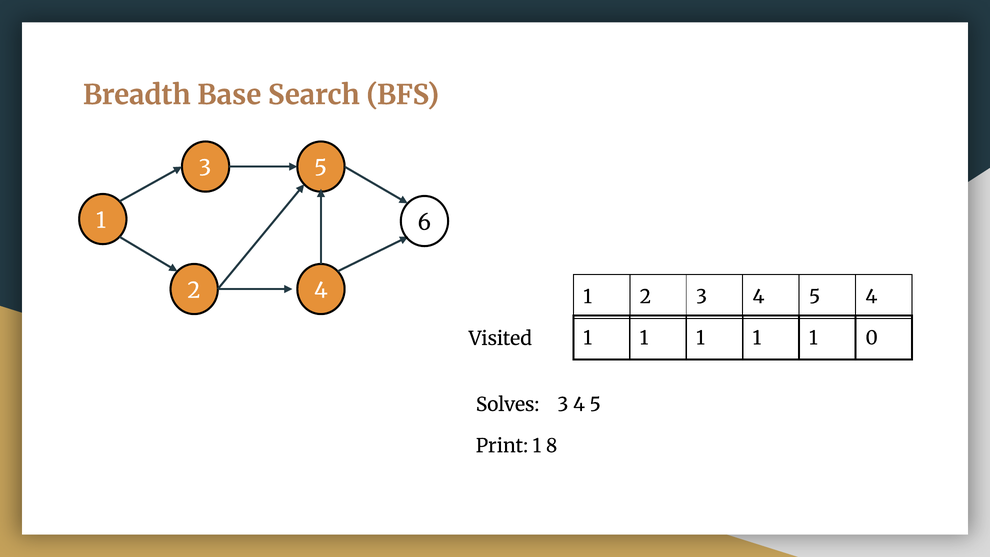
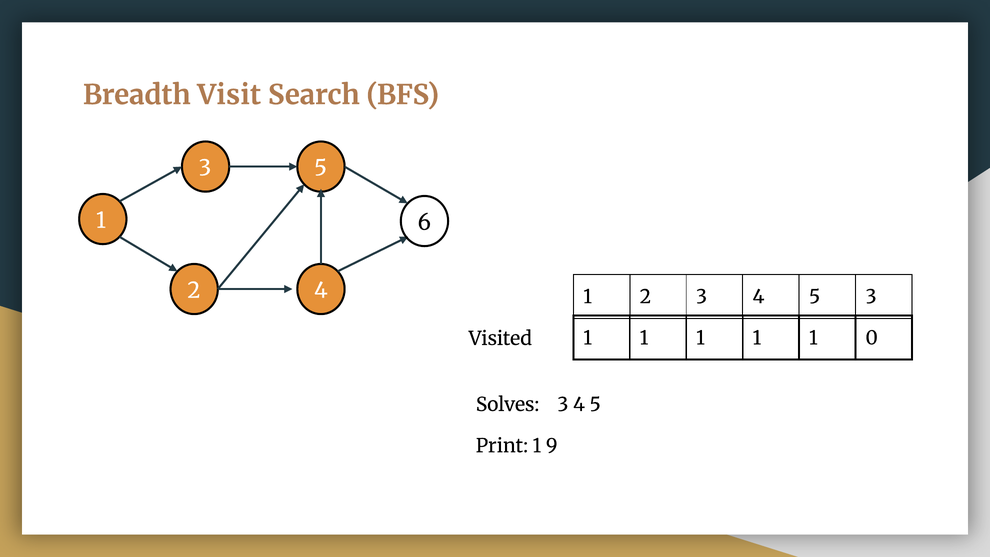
Base: Base -> Visit
5 4: 4 -> 3
8: 8 -> 9
